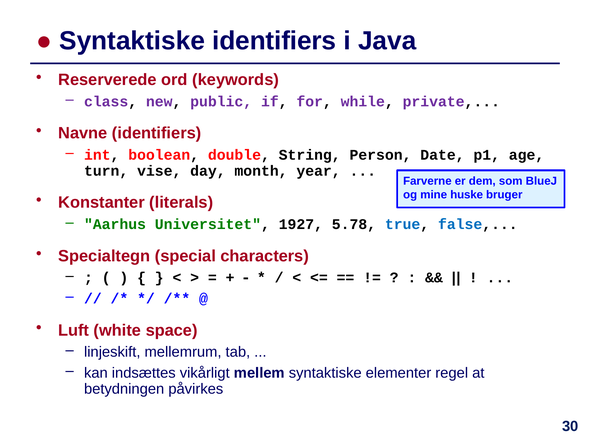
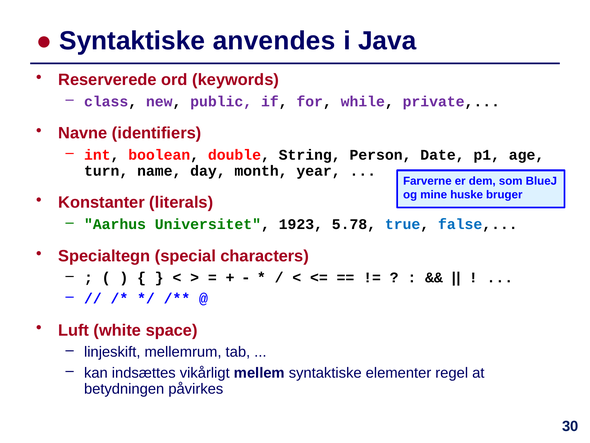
Syntaktiske identifiers: identifiers -> anvendes
vise: vise -> name
1927: 1927 -> 1923
